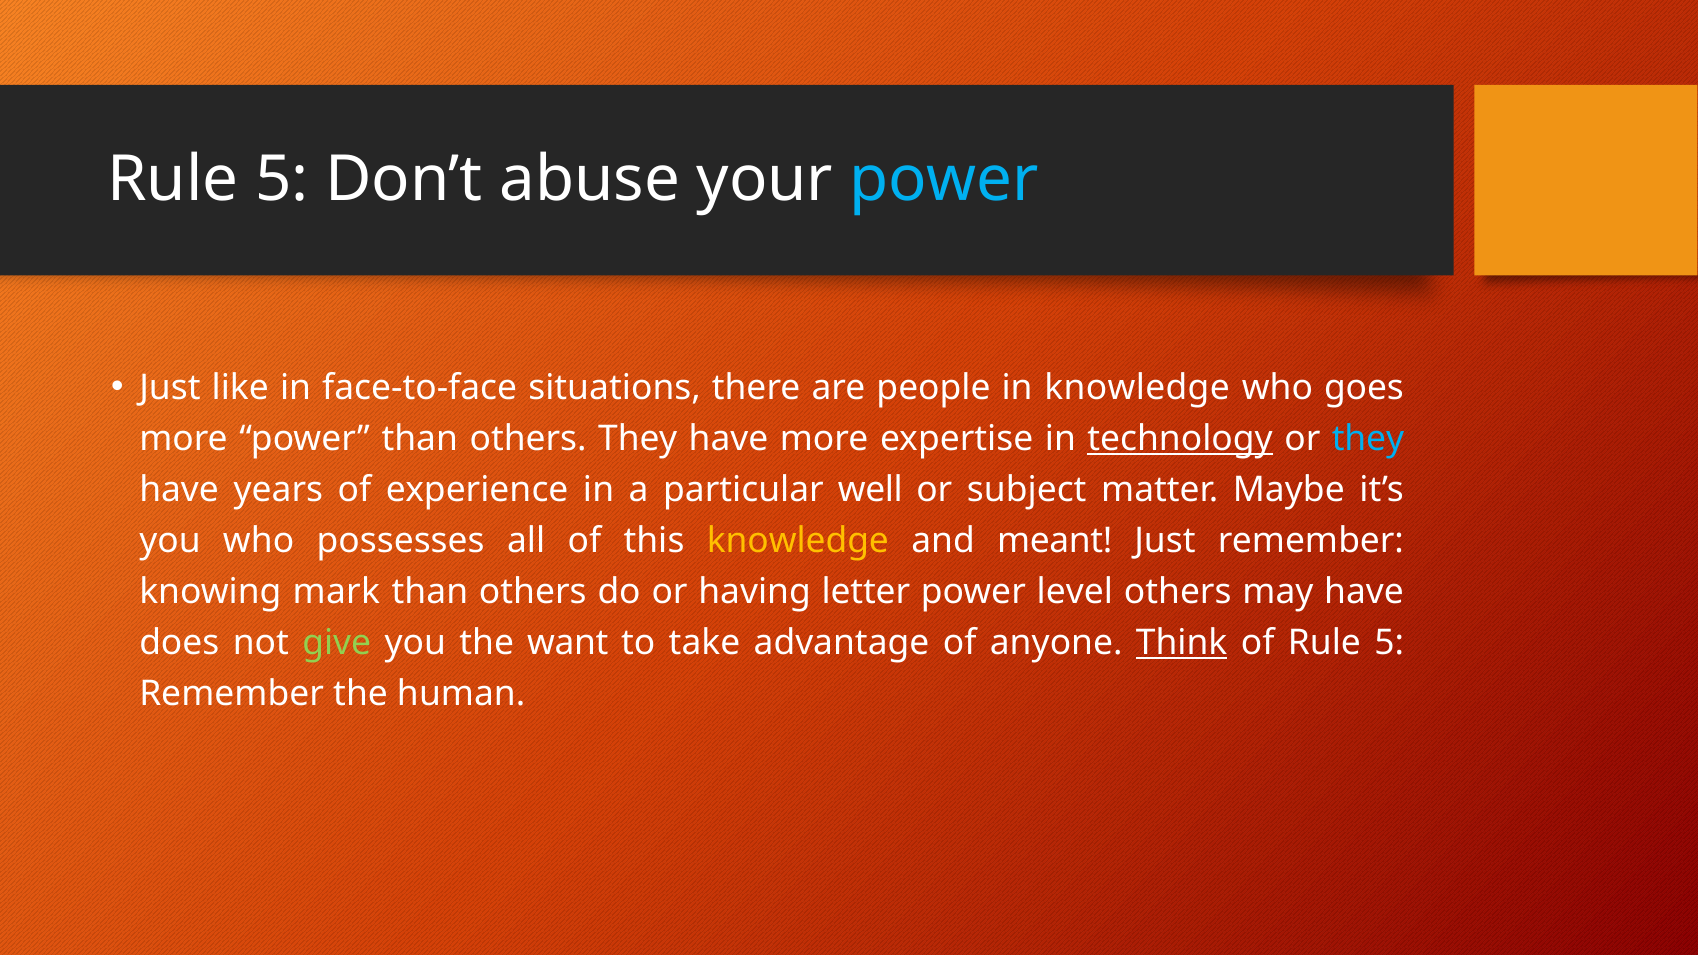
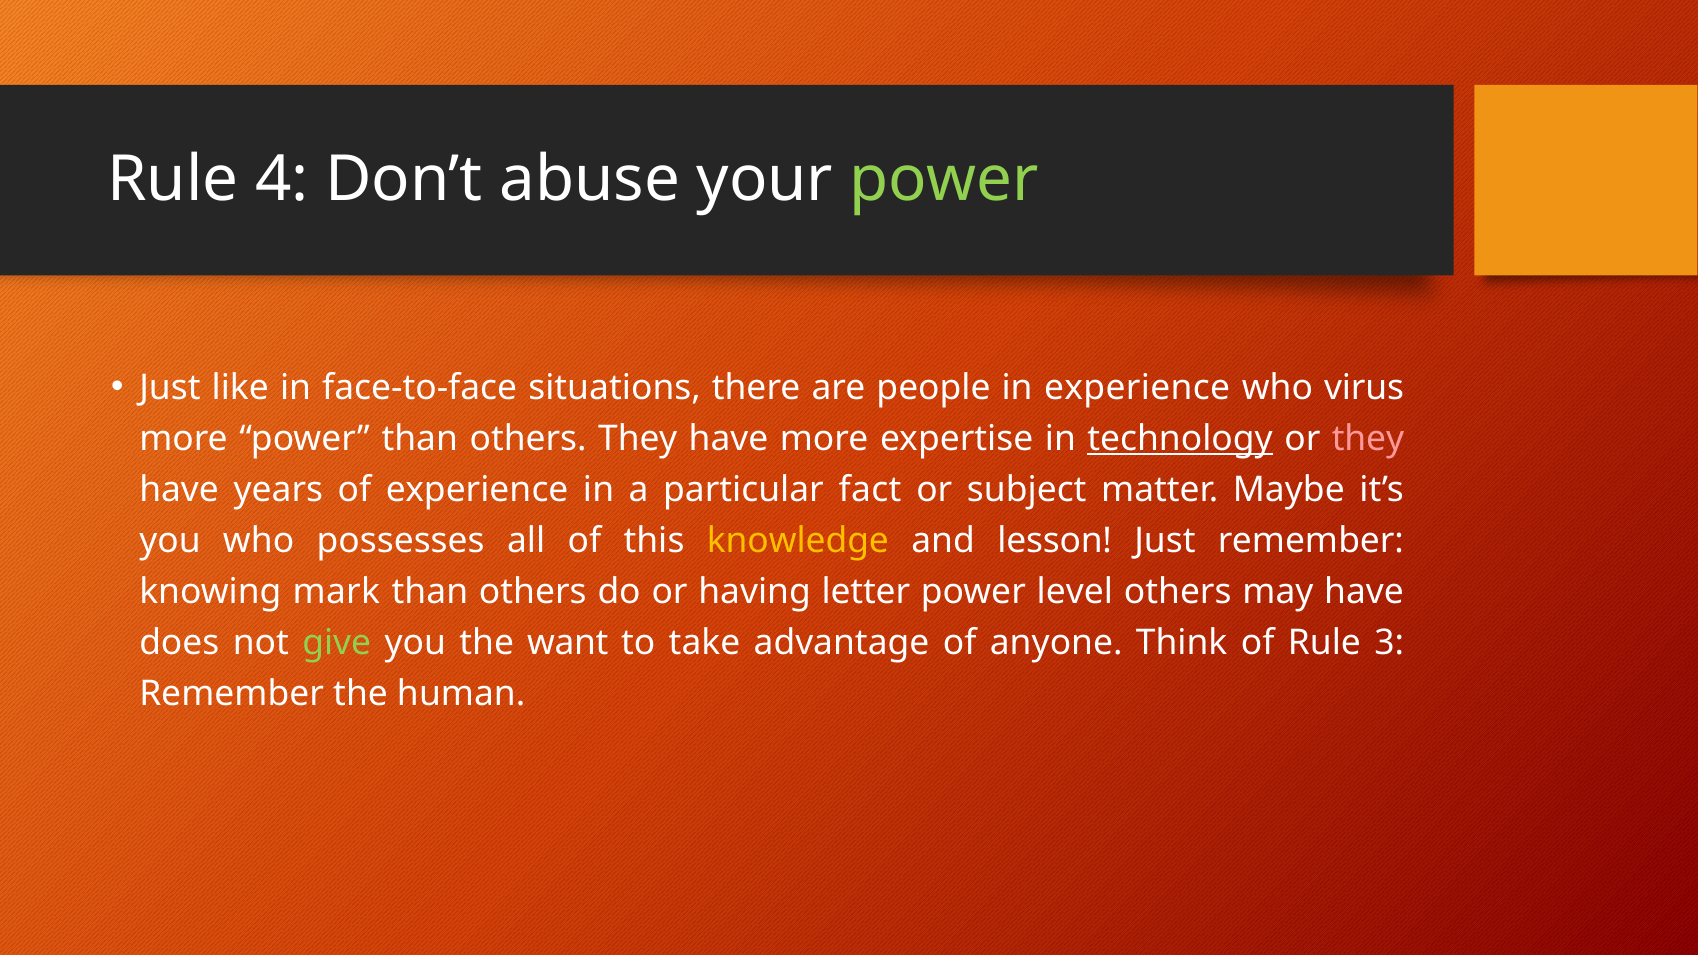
5 at (282, 180): 5 -> 4
power at (944, 180) colour: light blue -> light green
in knowledge: knowledge -> experience
goes: goes -> virus
they at (1368, 439) colour: light blue -> pink
well: well -> fact
meant: meant -> lesson
Think underline: present -> none
of Rule 5: 5 -> 3
